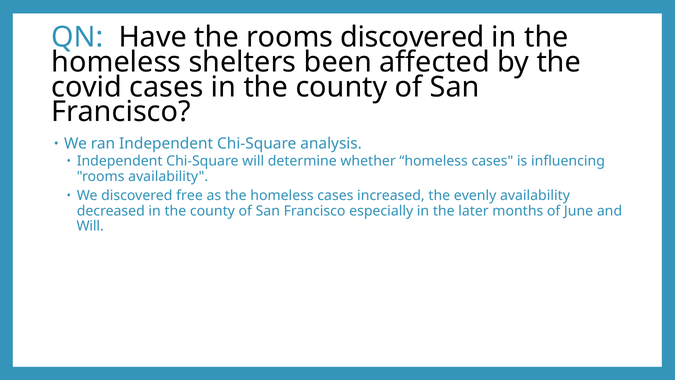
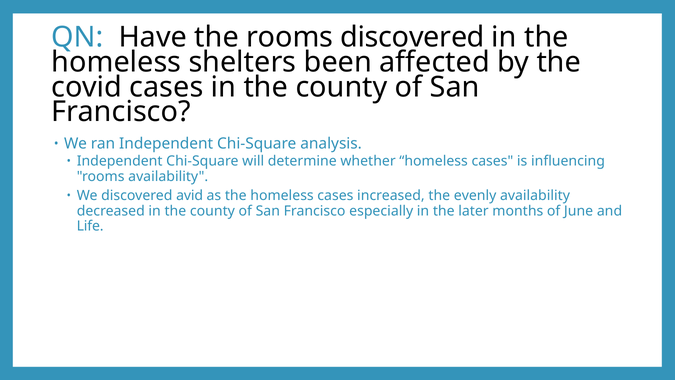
free: free -> avid
Will at (90, 226): Will -> Life
